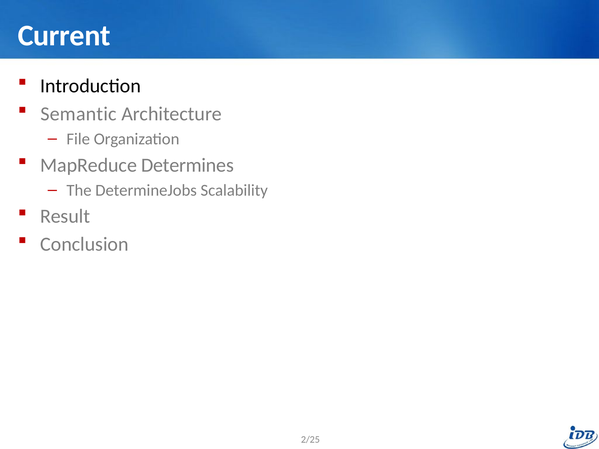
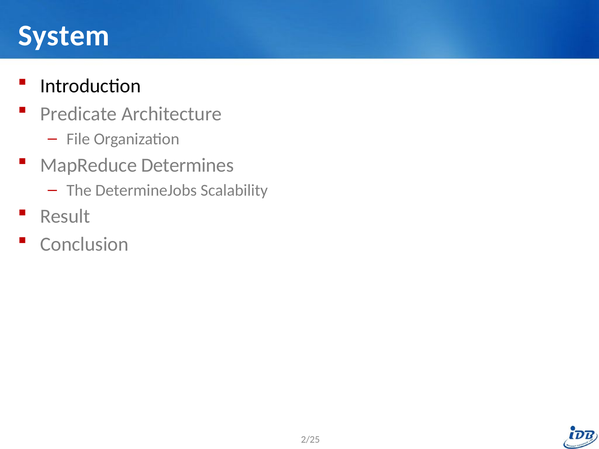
Current: Current -> System
Semantic: Semantic -> Predicate
